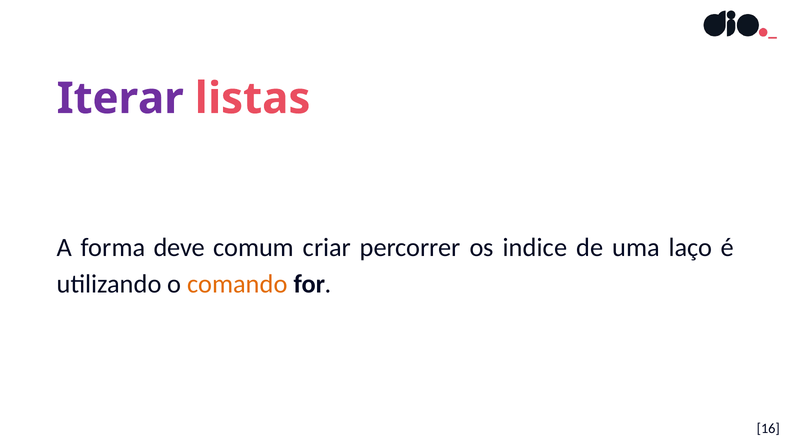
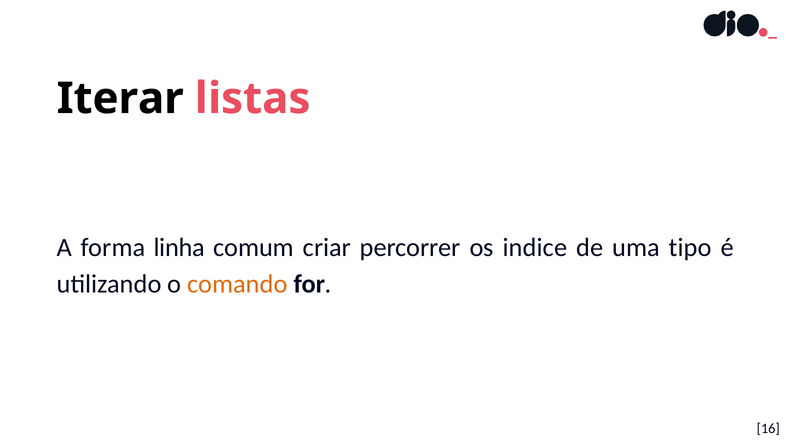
Iterar colour: purple -> black
deve: deve -> linha
laço: laço -> tipo
